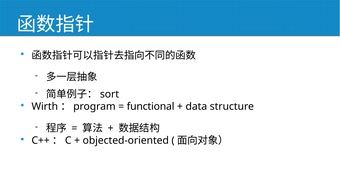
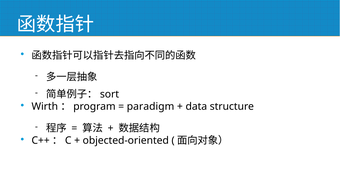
functional: functional -> paradigm
